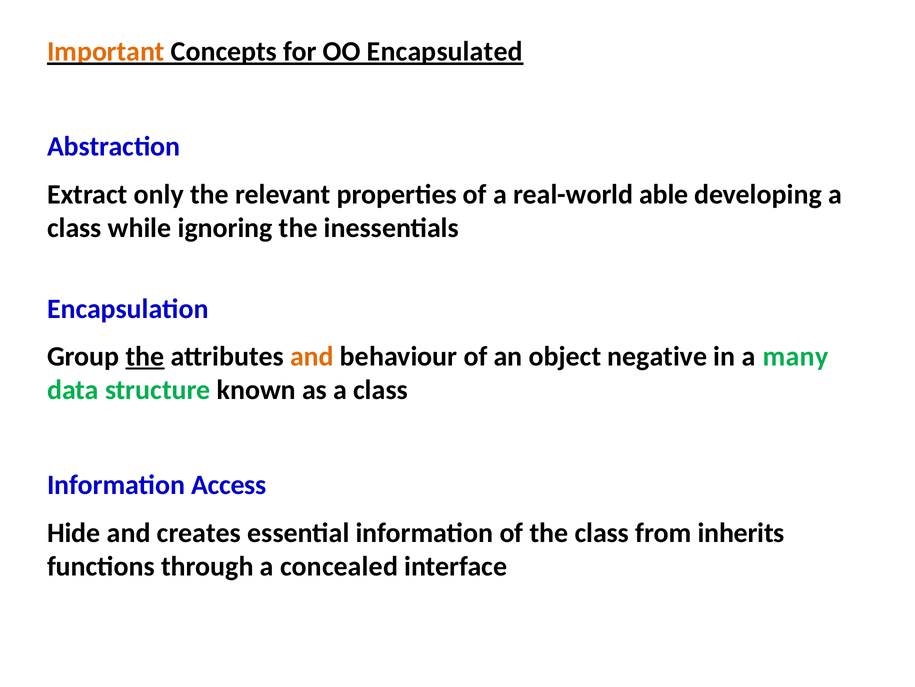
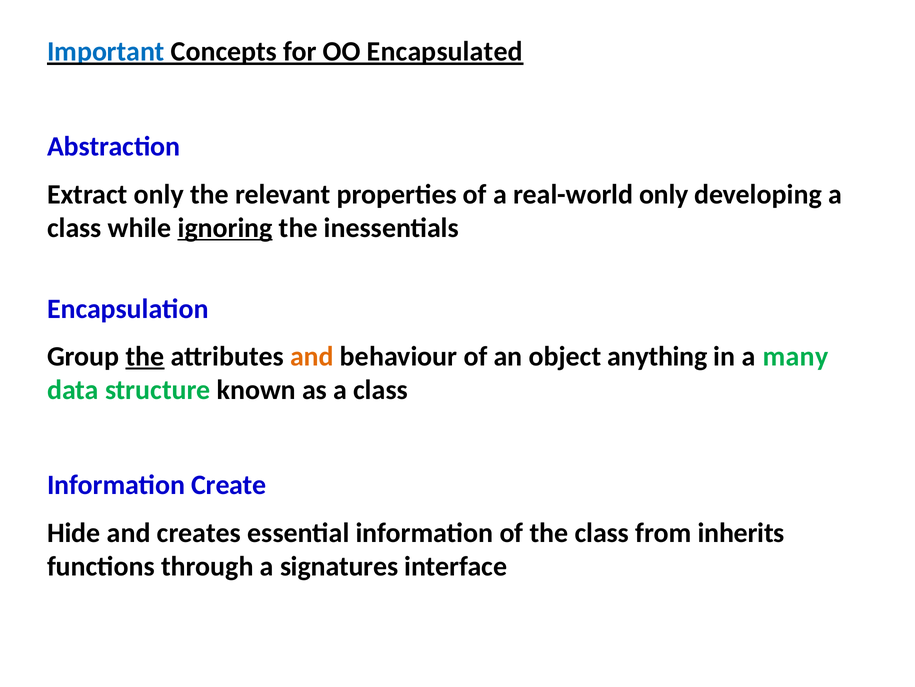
Important colour: orange -> blue
real-world able: able -> only
ignoring underline: none -> present
negative: negative -> anything
Access: Access -> Create
concealed: concealed -> signatures
